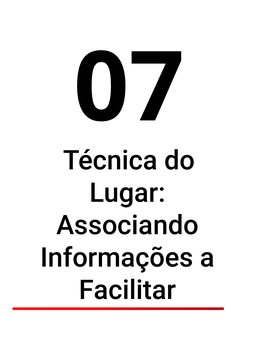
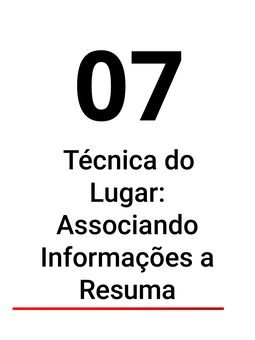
Facilitar: Facilitar -> Resuma
